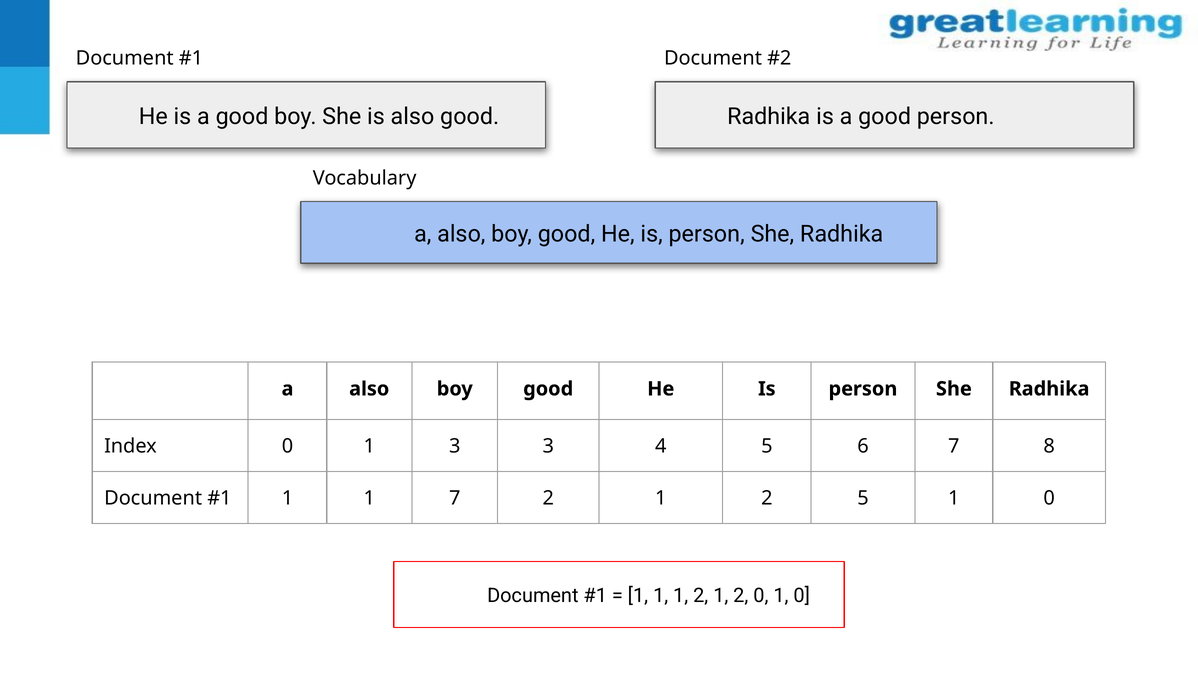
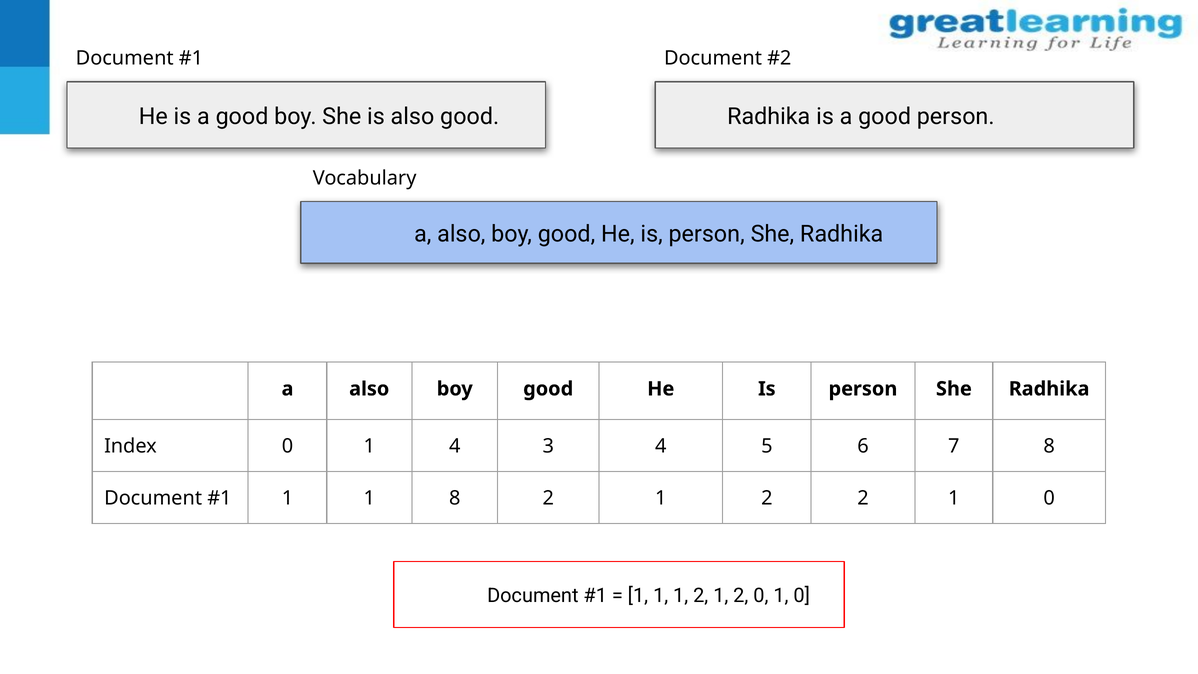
1 3: 3 -> 4
1 7: 7 -> 8
2 5: 5 -> 2
